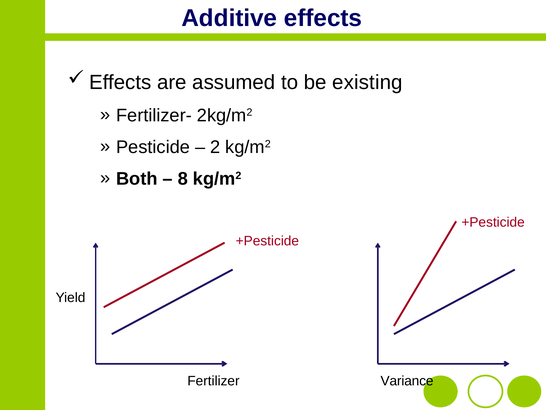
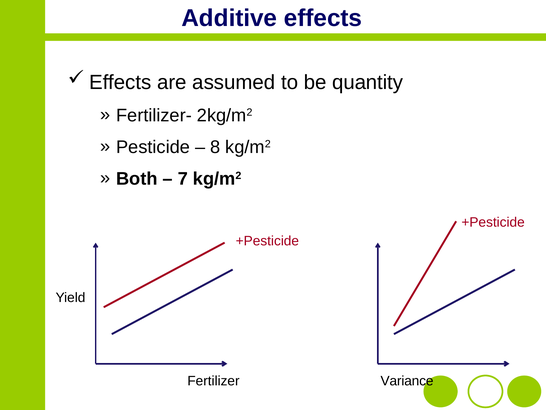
existing: existing -> quantity
2: 2 -> 8
8: 8 -> 7
